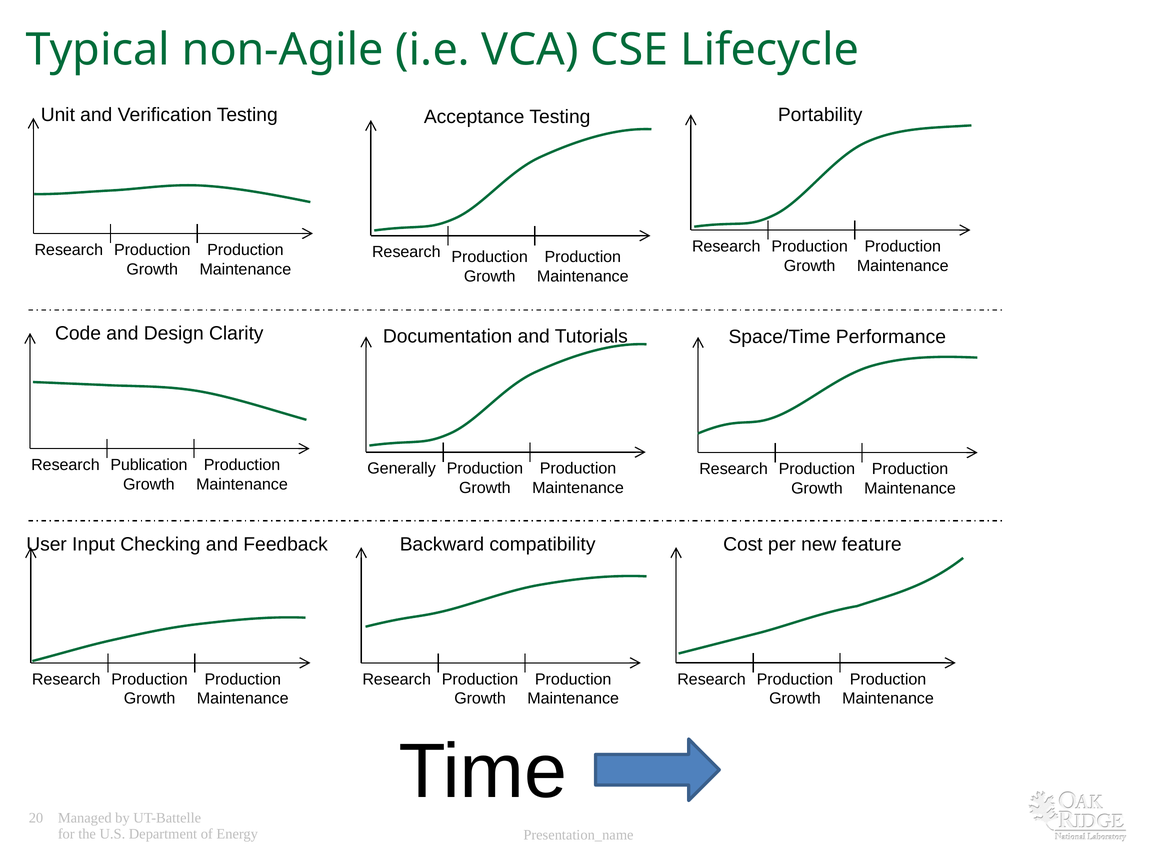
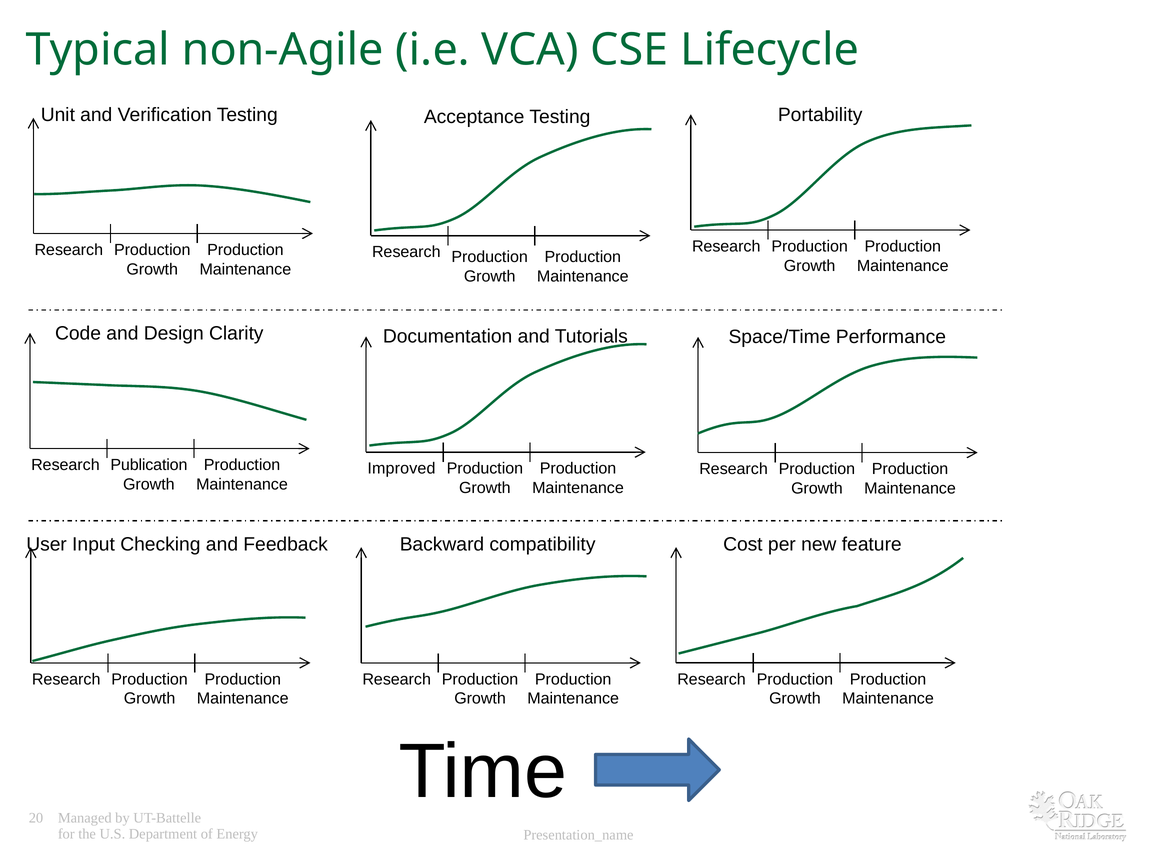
Generally: Generally -> Improved
